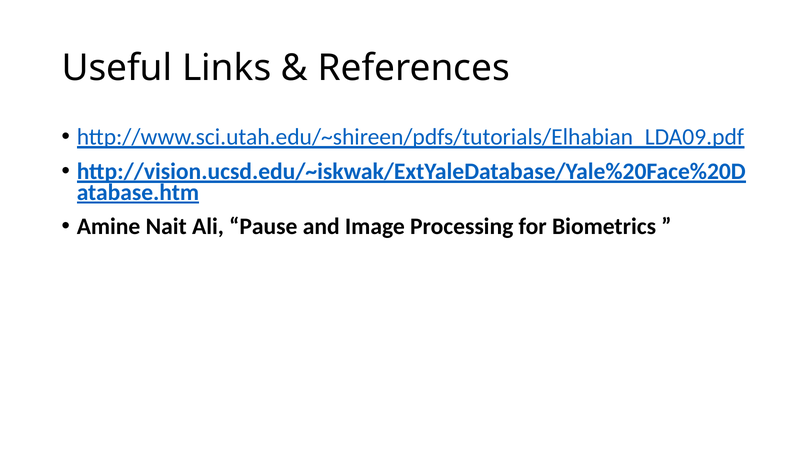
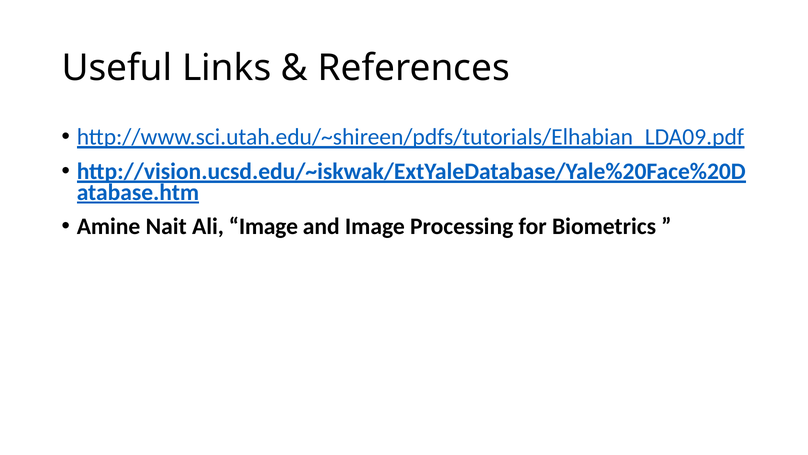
Ali Pause: Pause -> Image
